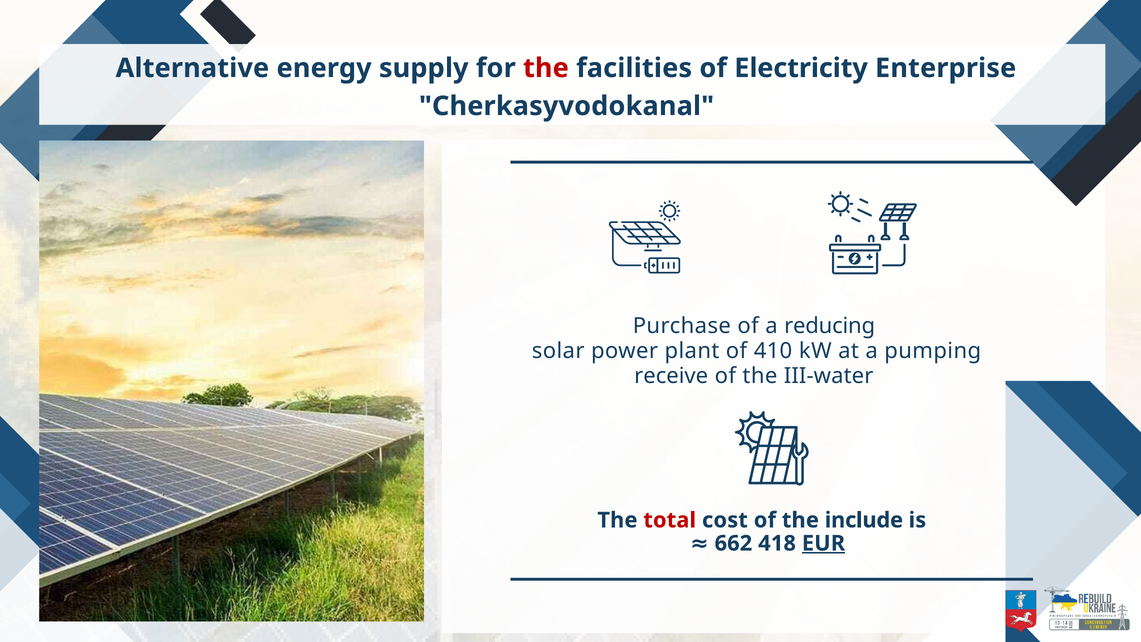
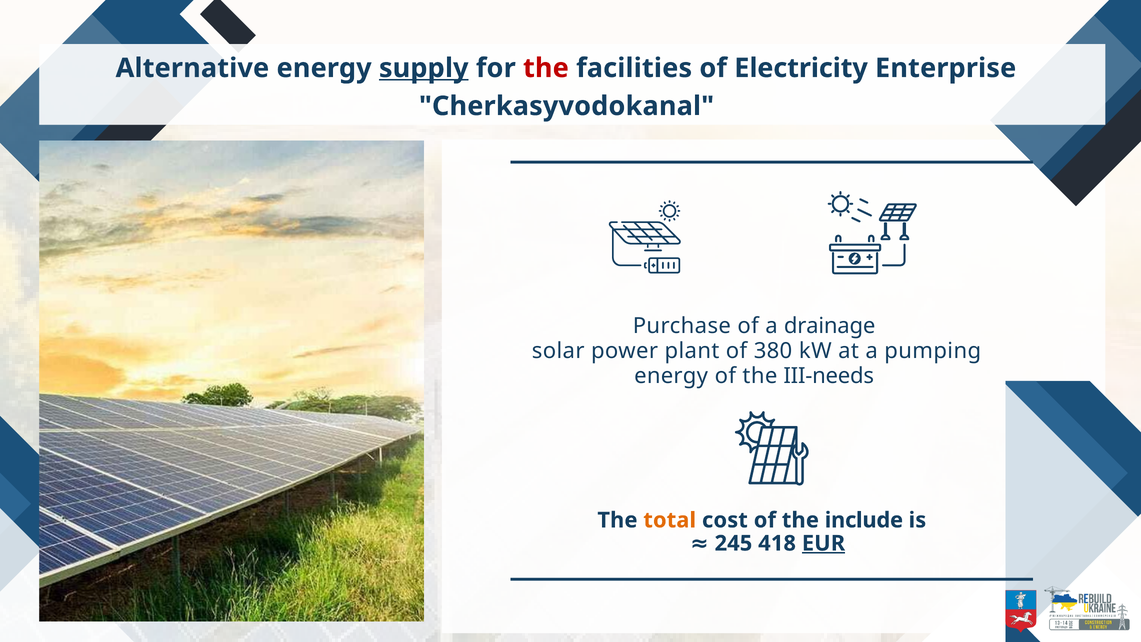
supply underline: none -> present
reducing: reducing -> drainage
410: 410 -> 380
receive at (671, 376): receive -> energy
III-water: III-water -> III-needs
total colour: red -> orange
662: 662 -> 245
